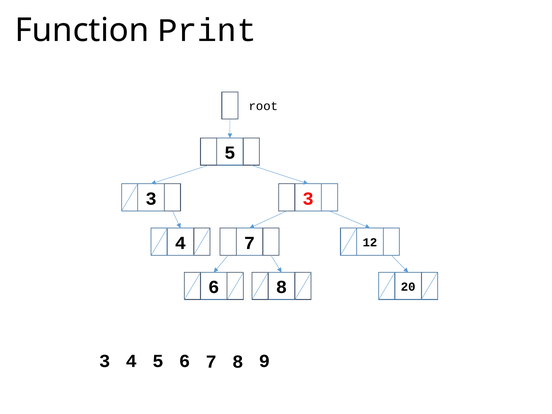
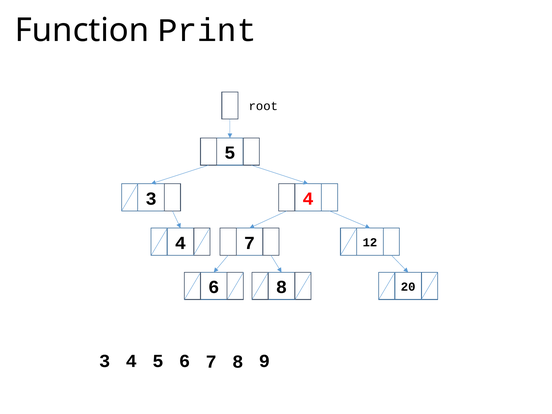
3 at (308, 199): 3 -> 4
